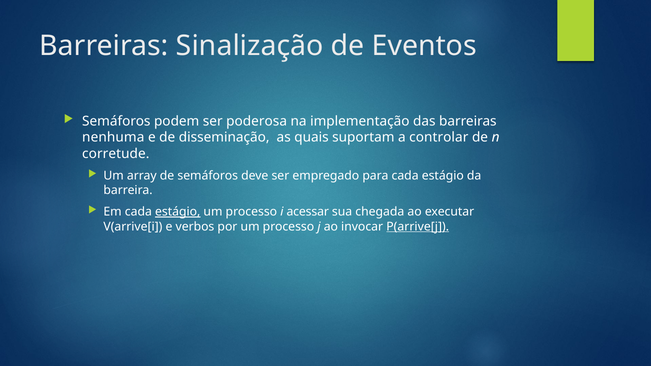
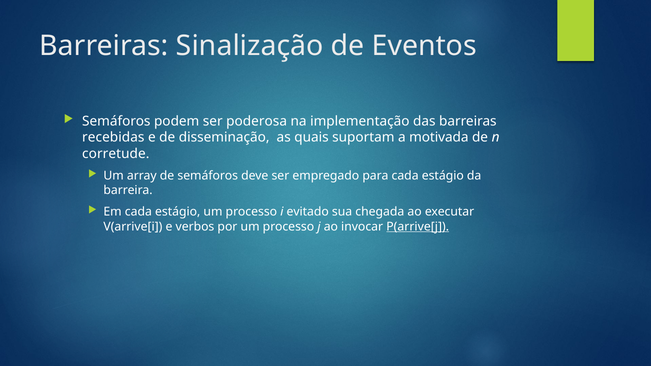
nenhuma: nenhuma -> recebidas
controlar: controlar -> motivada
estágio at (178, 212) underline: present -> none
acessar: acessar -> evitado
